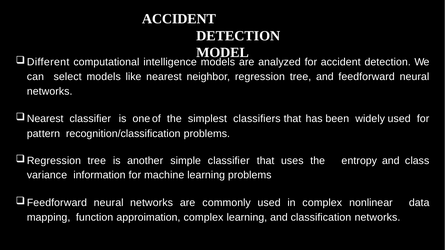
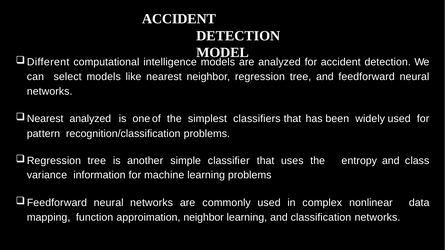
Nearest classiﬁer: classiﬁer -> analyzed
approimation complex: complex -> neighbor
